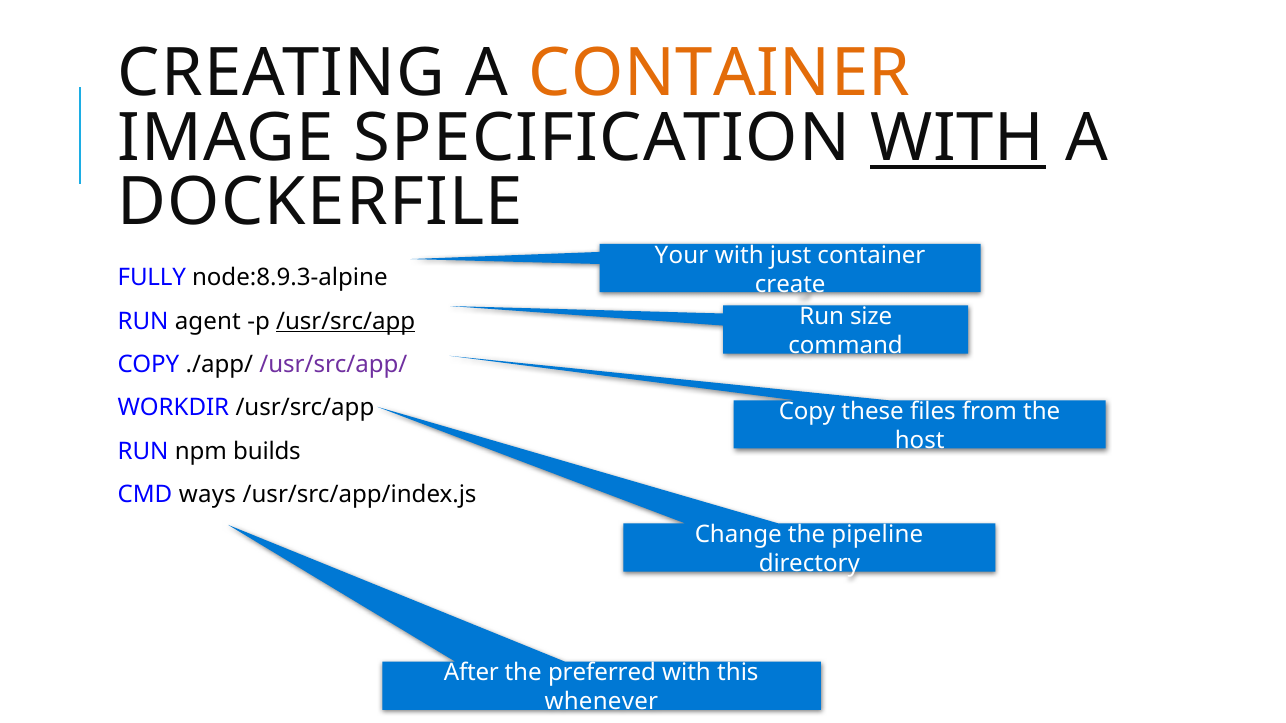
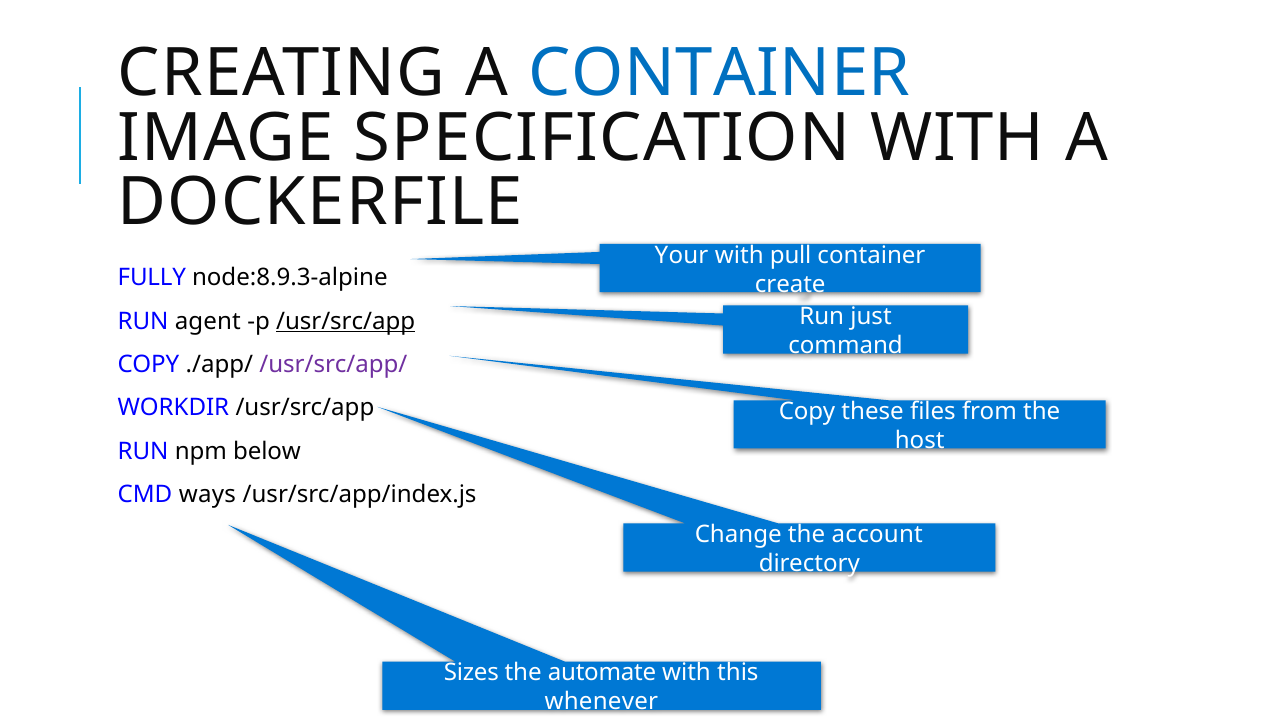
CONTAINER at (720, 74) colour: orange -> blue
WITH at (958, 138) underline: present -> none
just: just -> pull
size: size -> just
builds: builds -> below
pipeline: pipeline -> account
After: After -> Sizes
preferred: preferred -> automate
